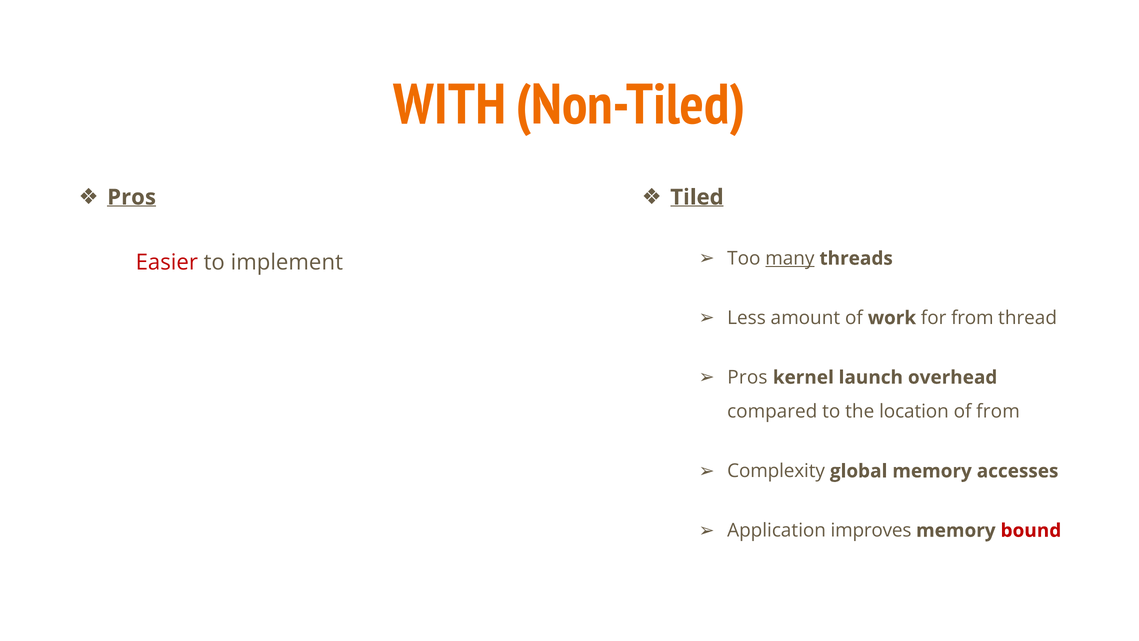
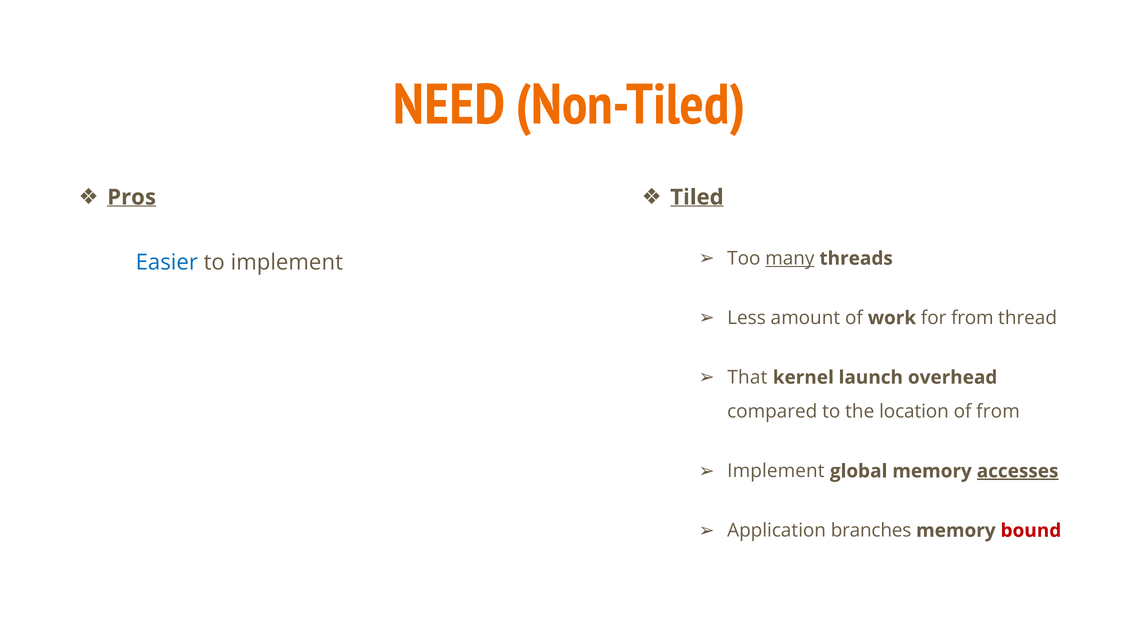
WITH: WITH -> NEED
Easier colour: red -> blue
Pros at (747, 377): Pros -> That
Complexity at (776, 471): Complexity -> Implement
accesses underline: none -> present
improves: improves -> branches
